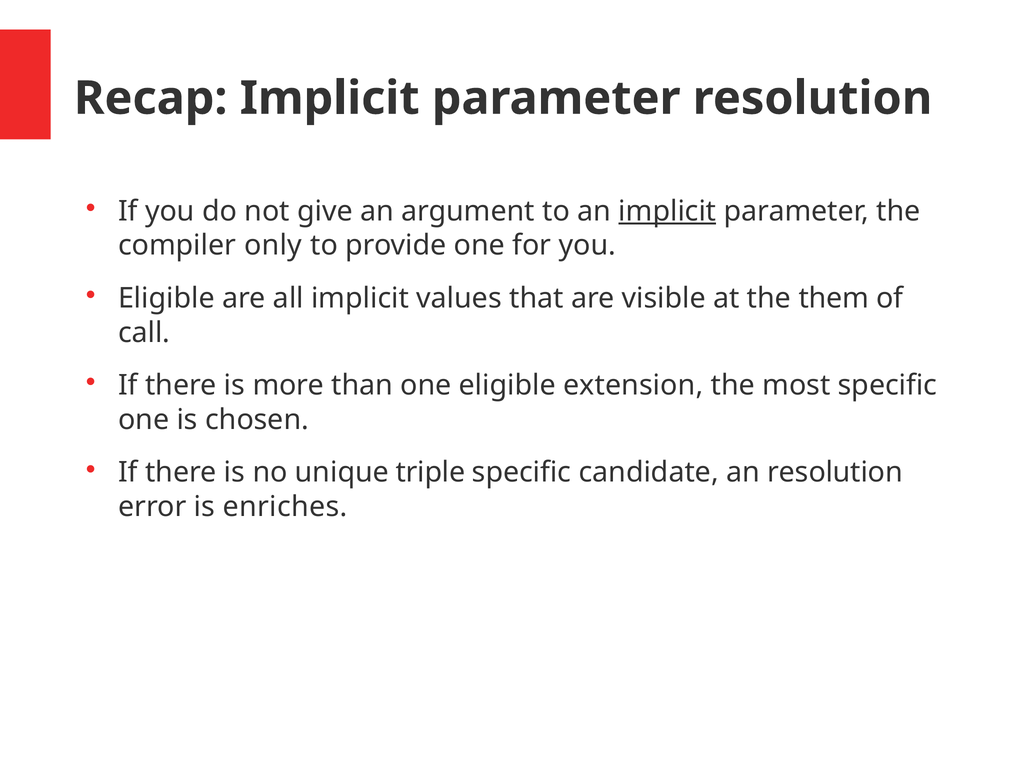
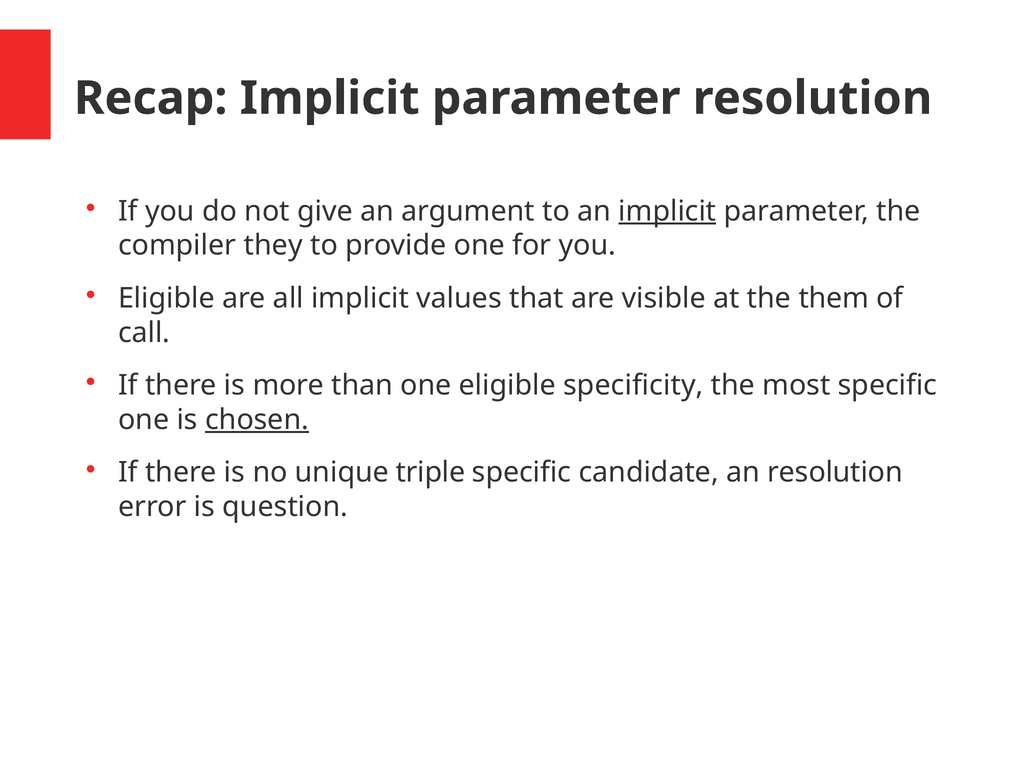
only: only -> they
extension: extension -> specificity
chosen underline: none -> present
enriches: enriches -> question
